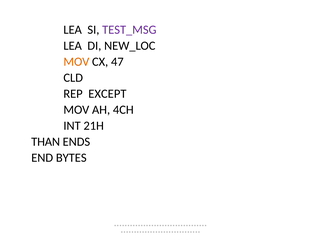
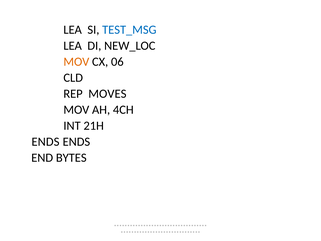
TEST_MSG colour: purple -> blue
47: 47 -> 06
EXCEPT: EXCEPT -> MOVES
THAN at (46, 142): THAN -> ENDS
